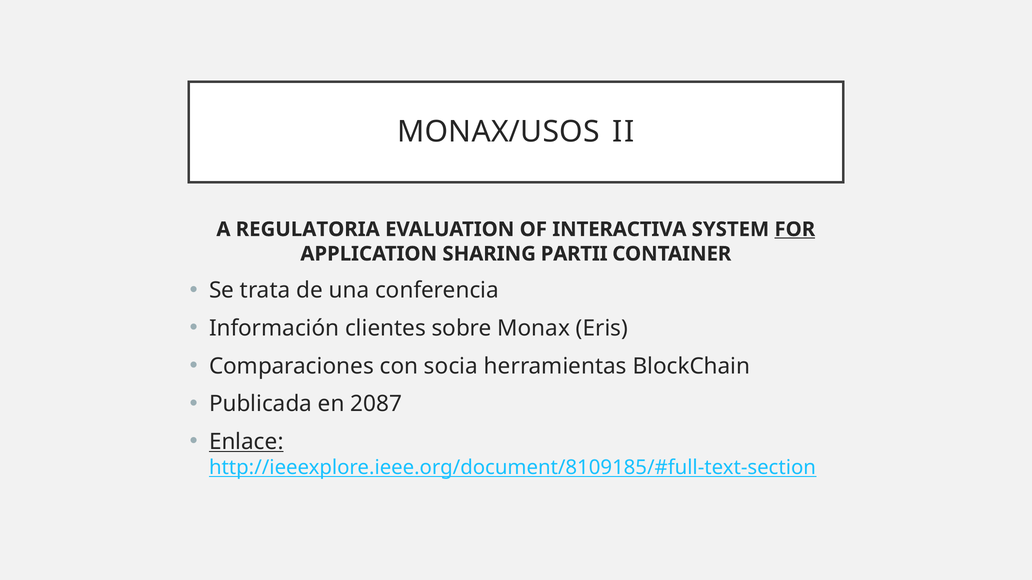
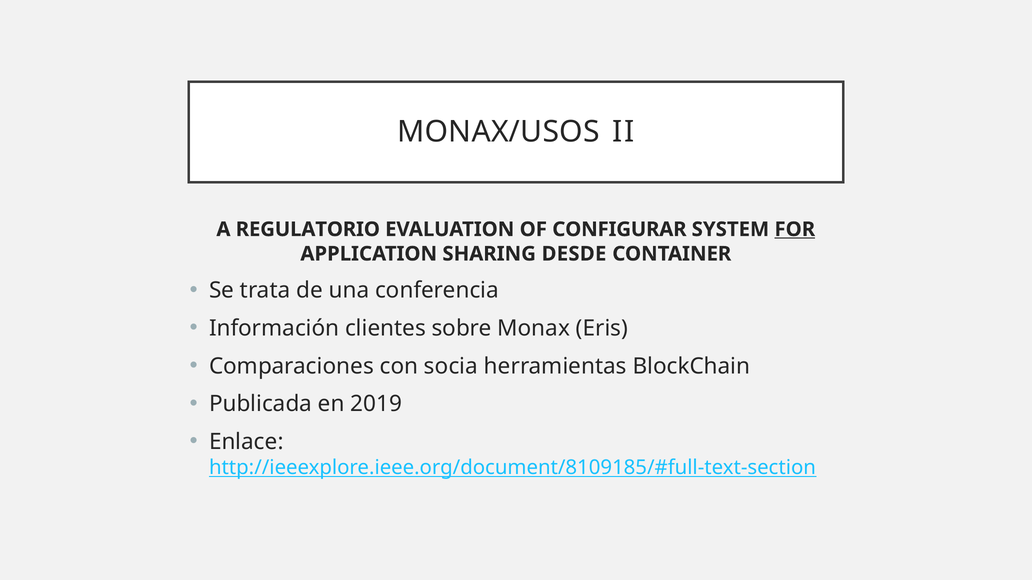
REGULATORIA: REGULATORIA -> REGULATORIO
INTERACTIVA: INTERACTIVA -> CONFIGURAR
PARTII: PARTII -> DESDE
2087: 2087 -> 2019
Enlace underline: present -> none
